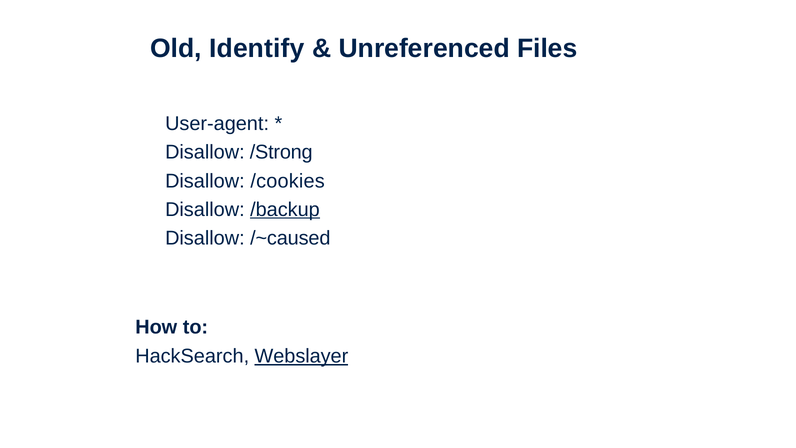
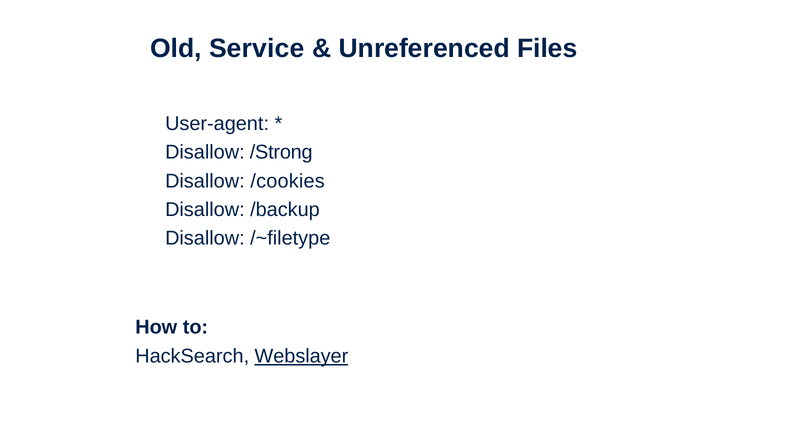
Identify: Identify -> Service
/backup underline: present -> none
/~caused: /~caused -> /~filetype
